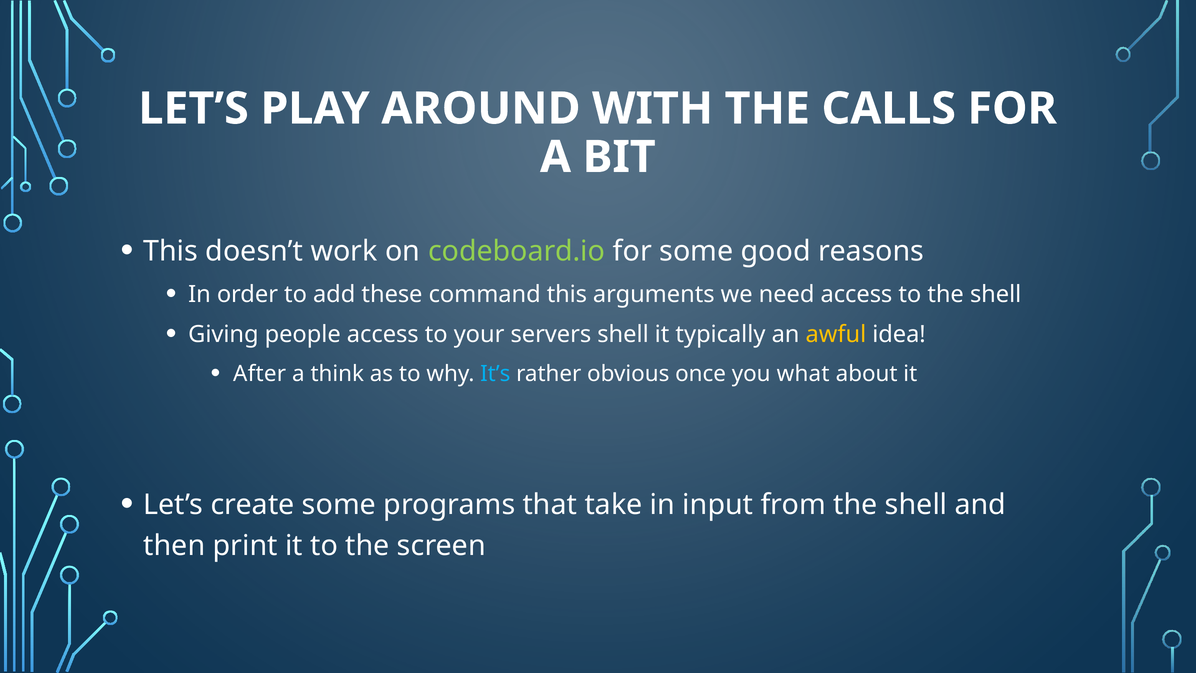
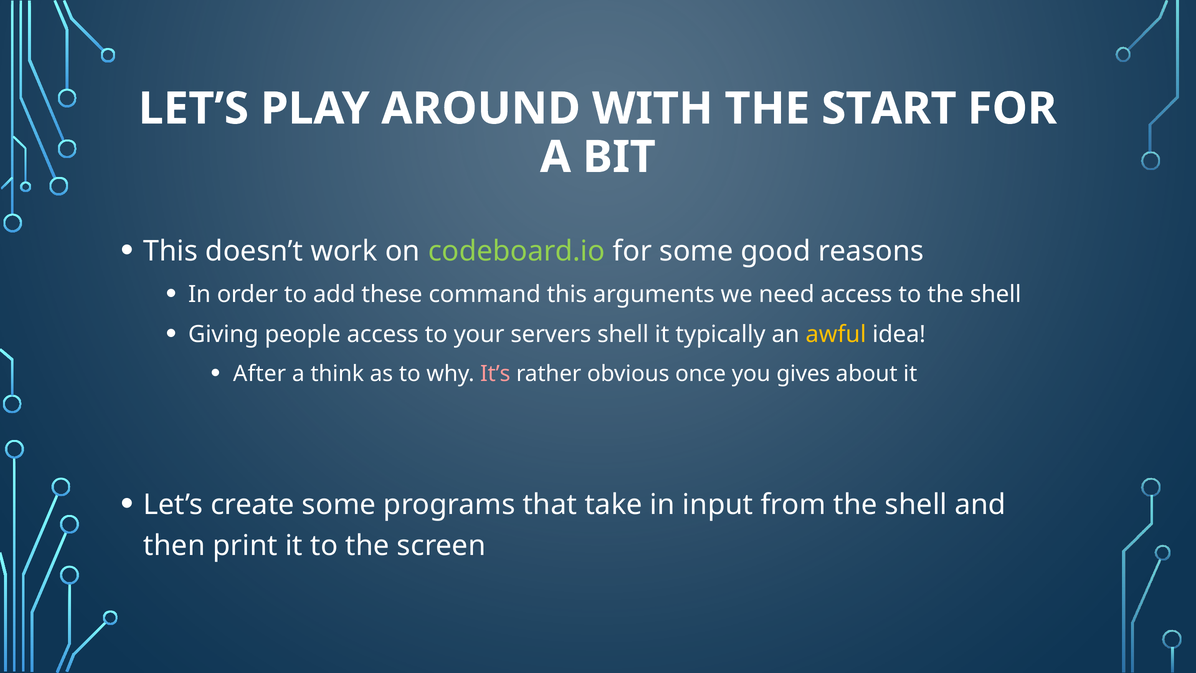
CALLS: CALLS -> START
It’s colour: light blue -> pink
what: what -> gives
